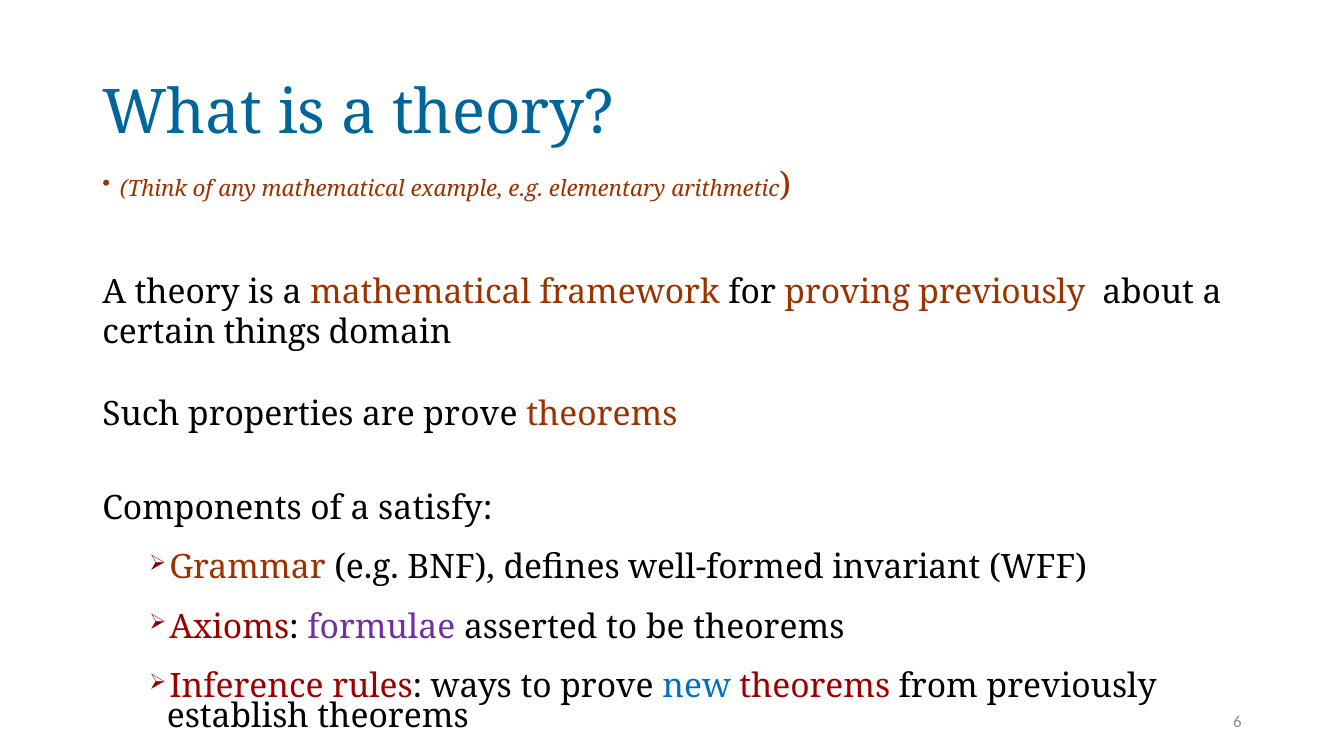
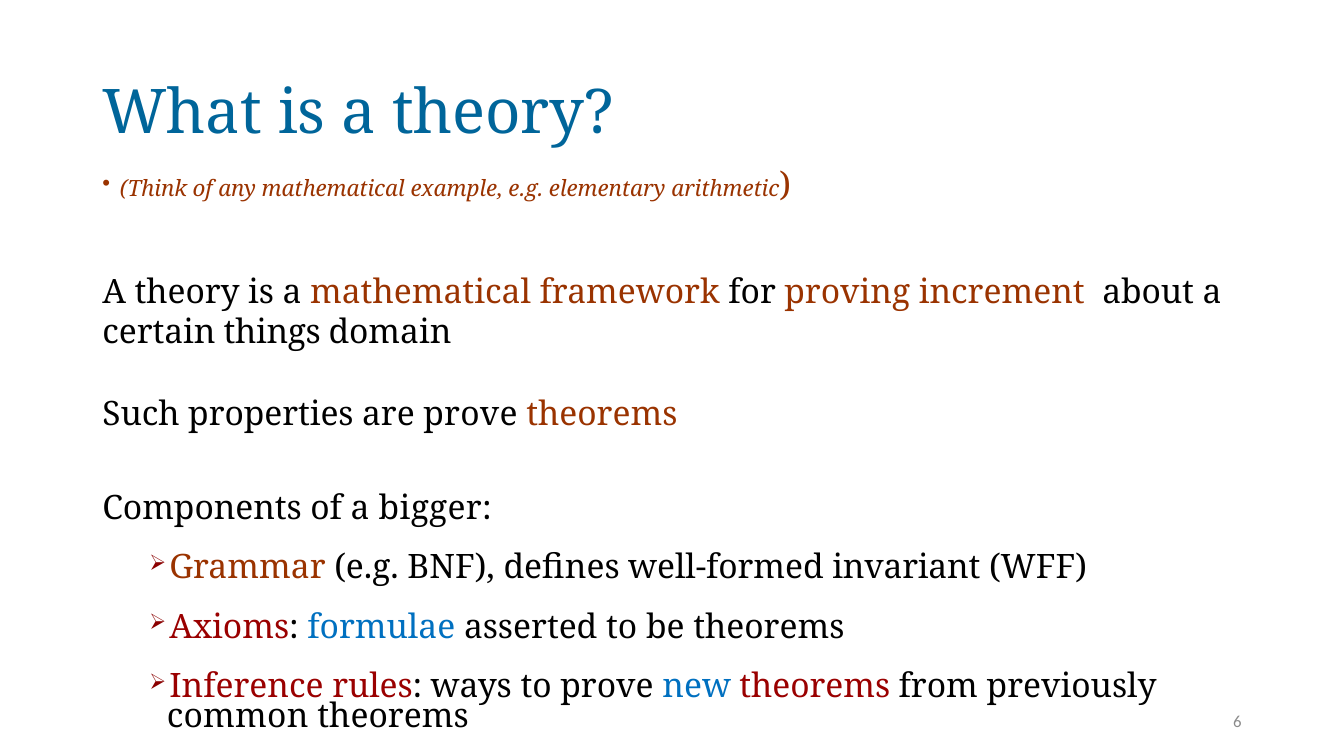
proving previously: previously -> increment
satisfy: satisfy -> bigger
formulae colour: purple -> blue
establish: establish -> common
